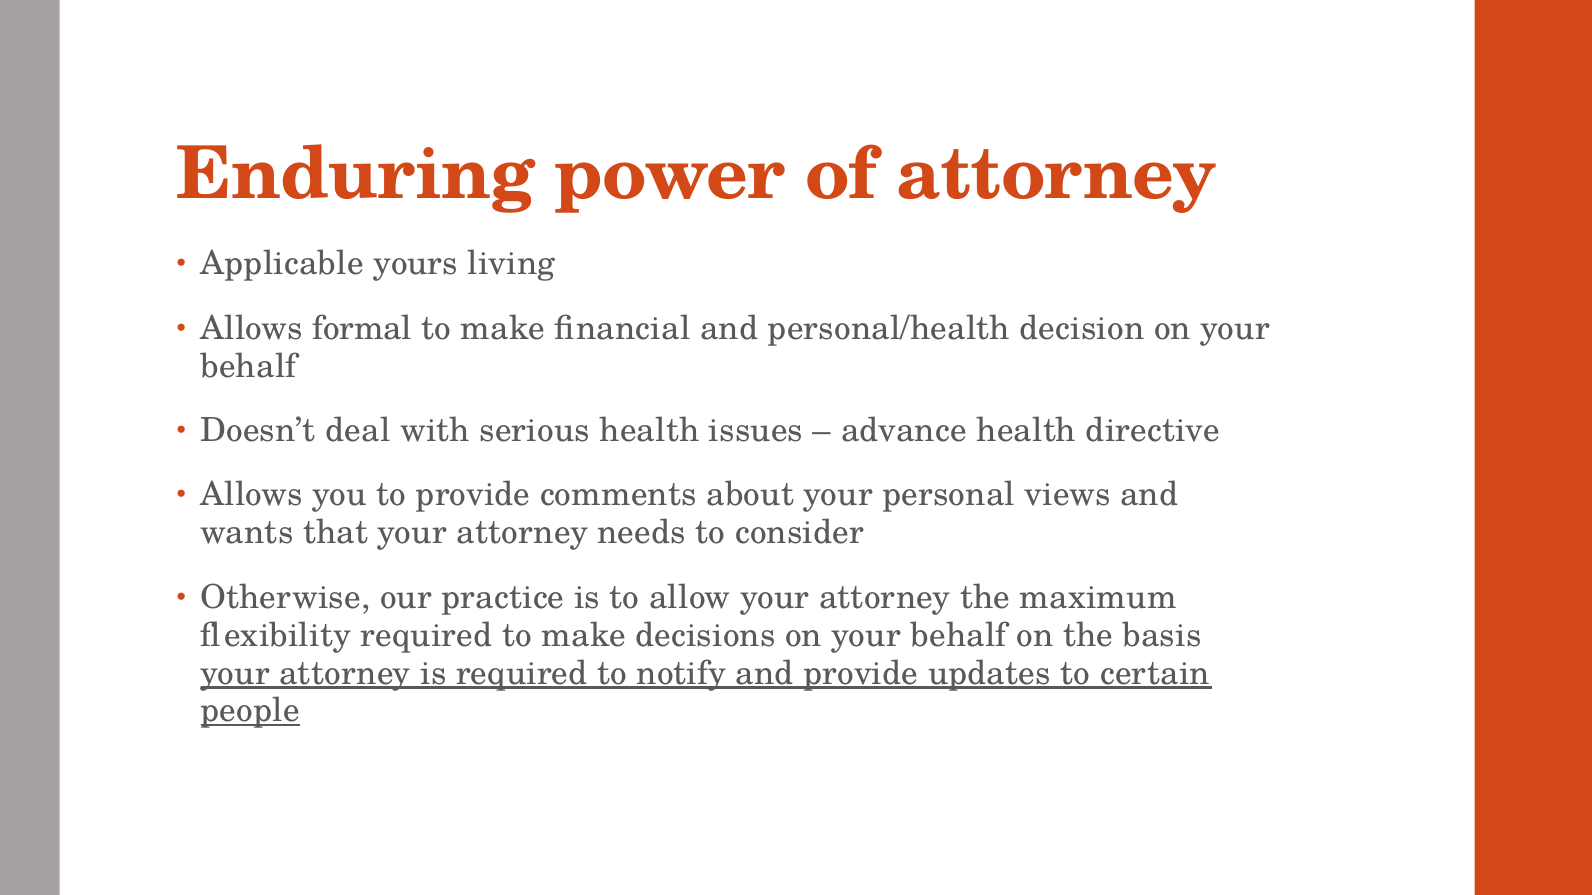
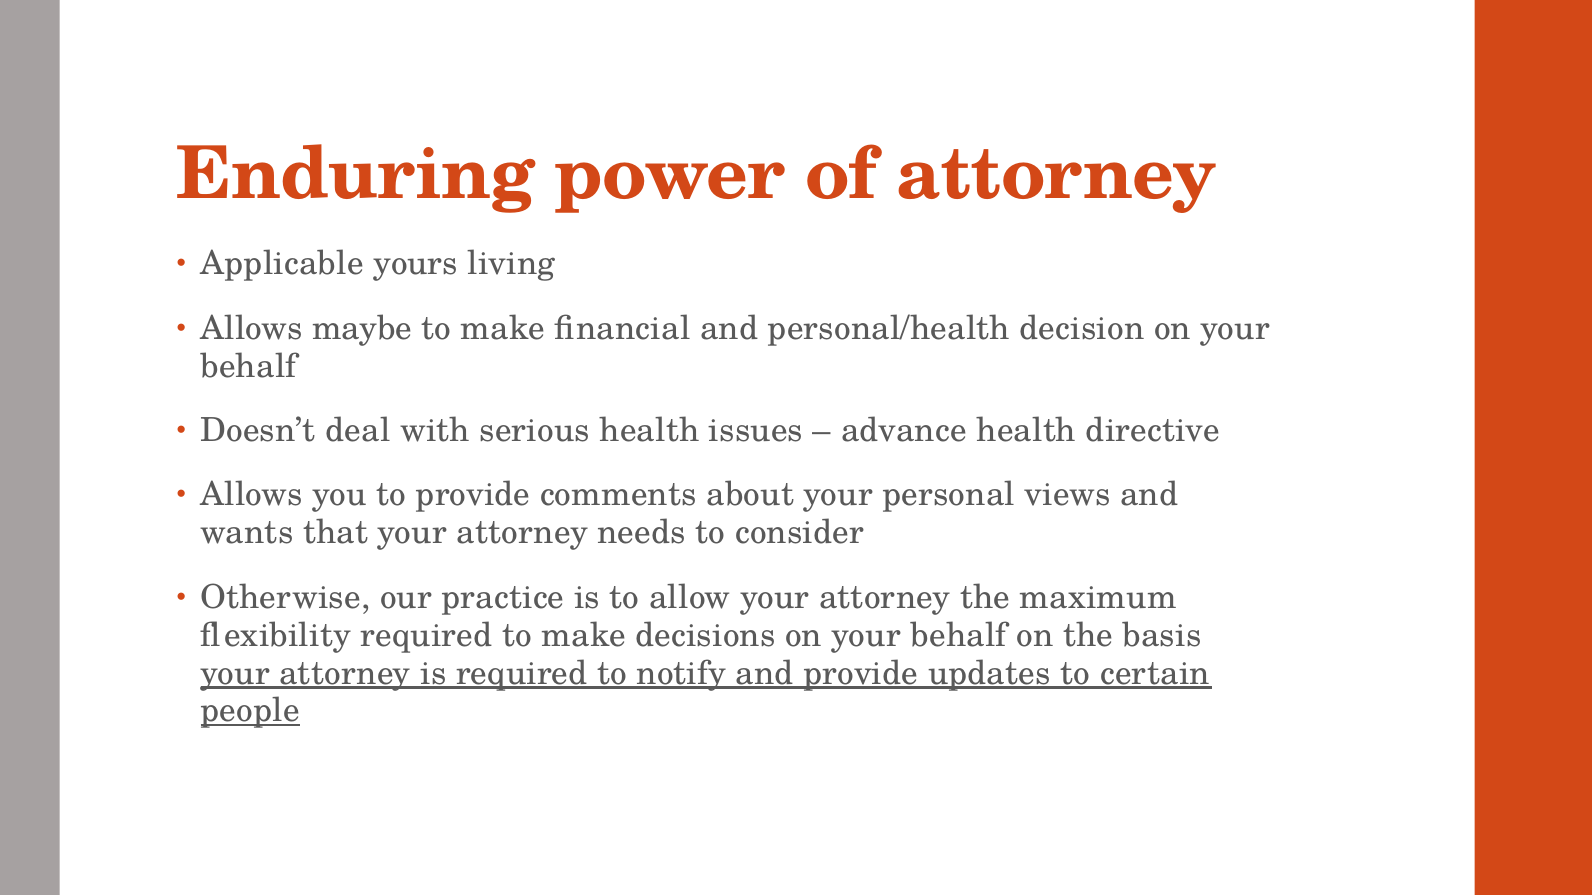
formal: formal -> maybe
